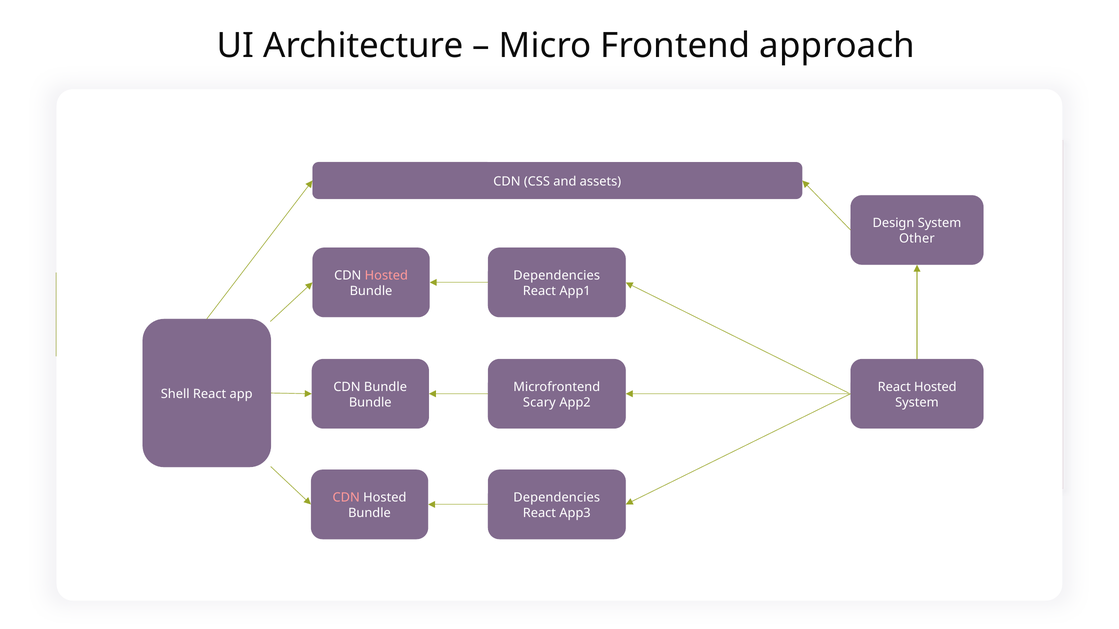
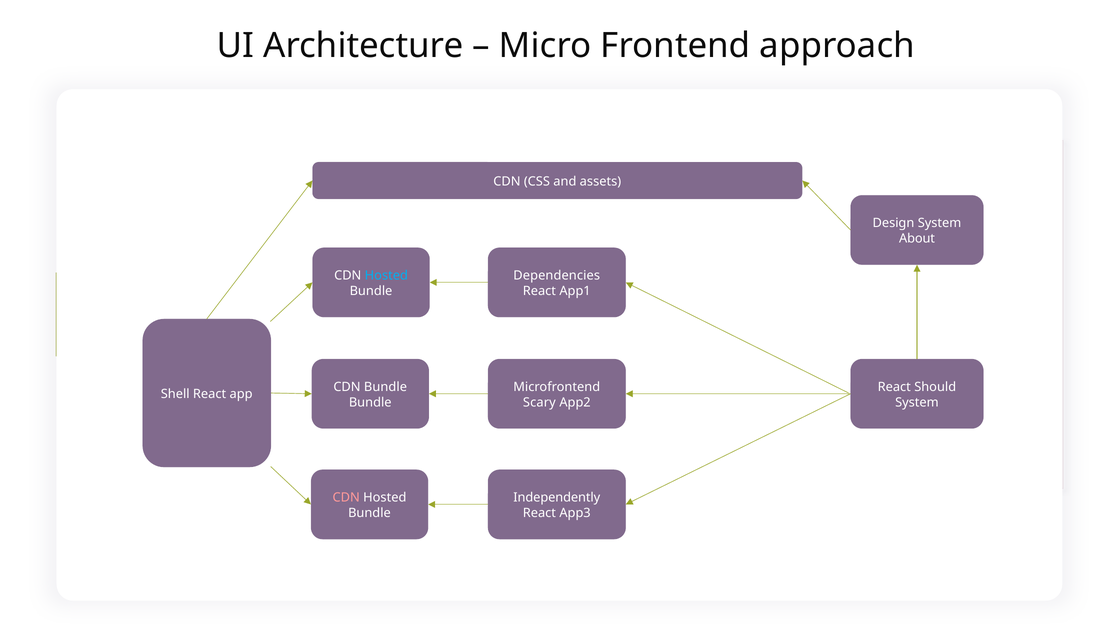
Other: Other -> About
Hosted at (386, 276) colour: pink -> light blue
React Hosted: Hosted -> Should
Dependencies at (557, 498): Dependencies -> Independently
